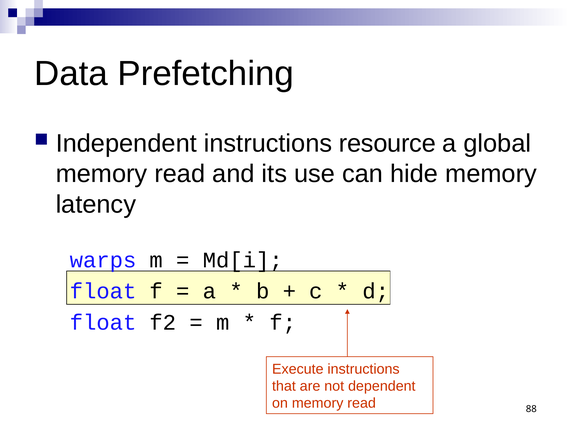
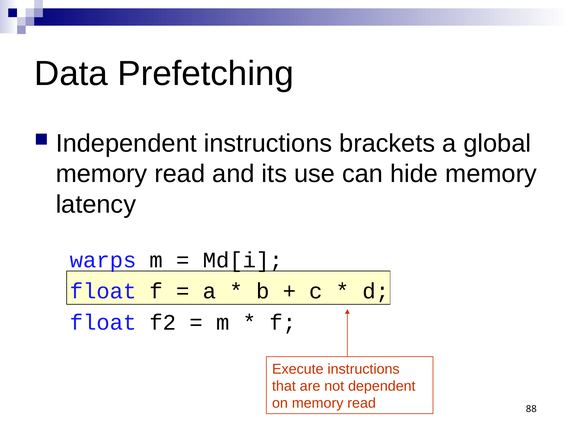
resource: resource -> brackets
